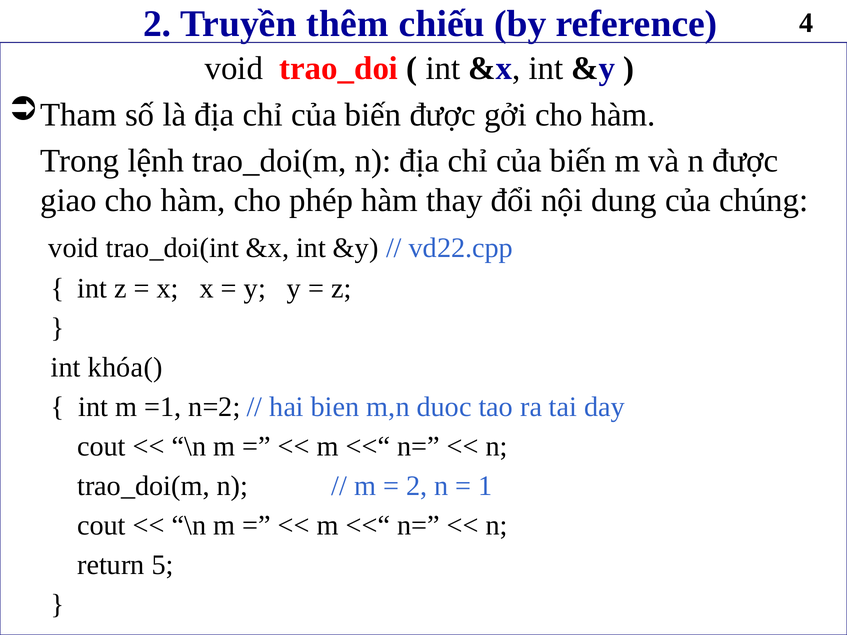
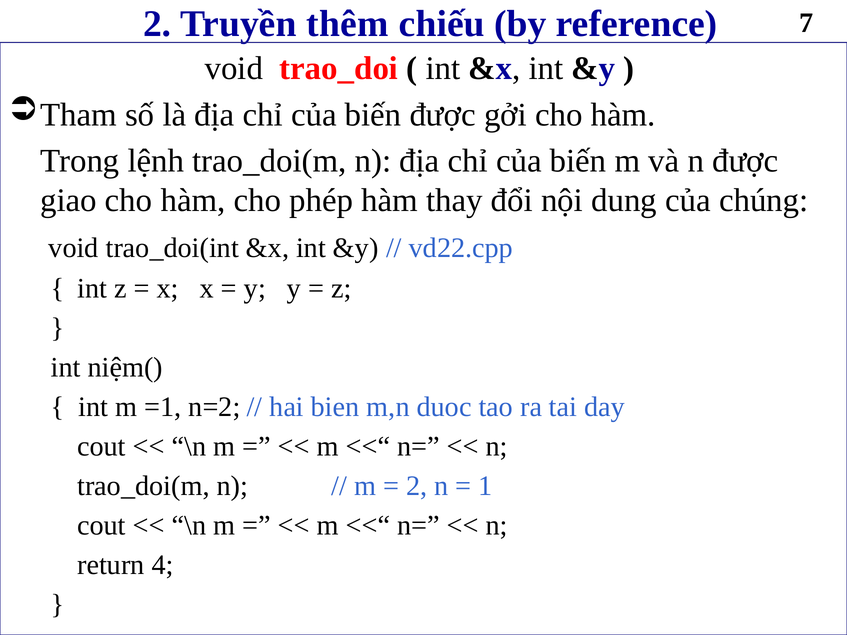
4: 4 -> 7
khóa(: khóa( -> niệm(
5: 5 -> 4
